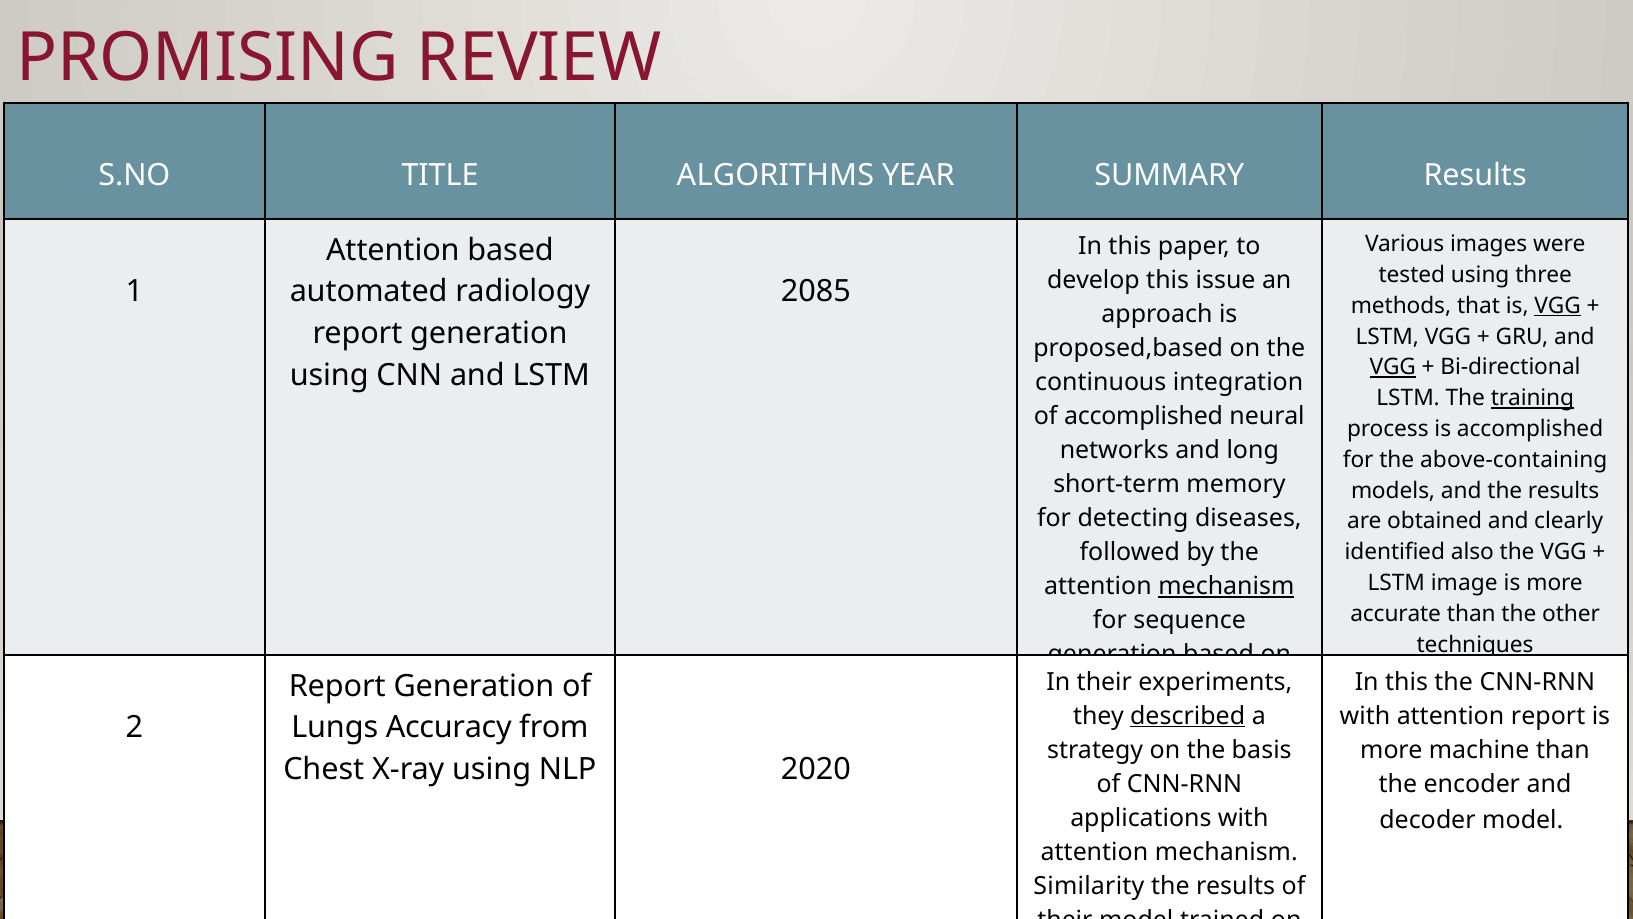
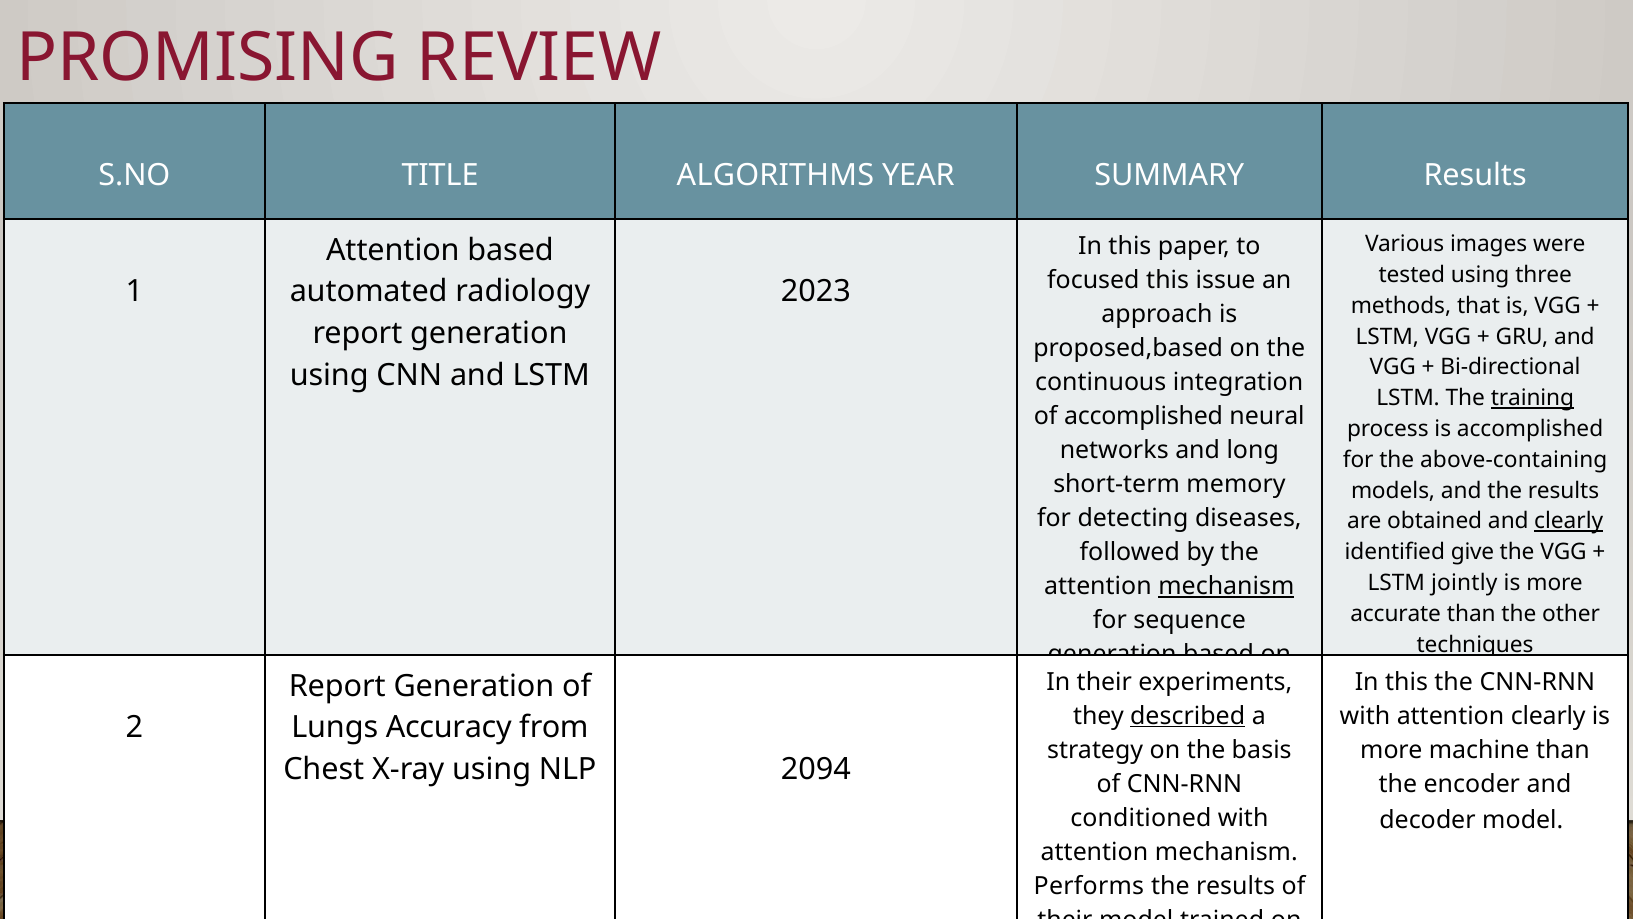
develop: develop -> focused
2085: 2085 -> 2023
VGG at (1558, 306) underline: present -> none
VGG at (1393, 367) underline: present -> none
clearly at (1569, 521) underline: none -> present
also: also -> give
image: image -> jointly
attention report: report -> clearly
2020: 2020 -> 2094
applications: applications -> conditioned
Similarity: Similarity -> Performs
